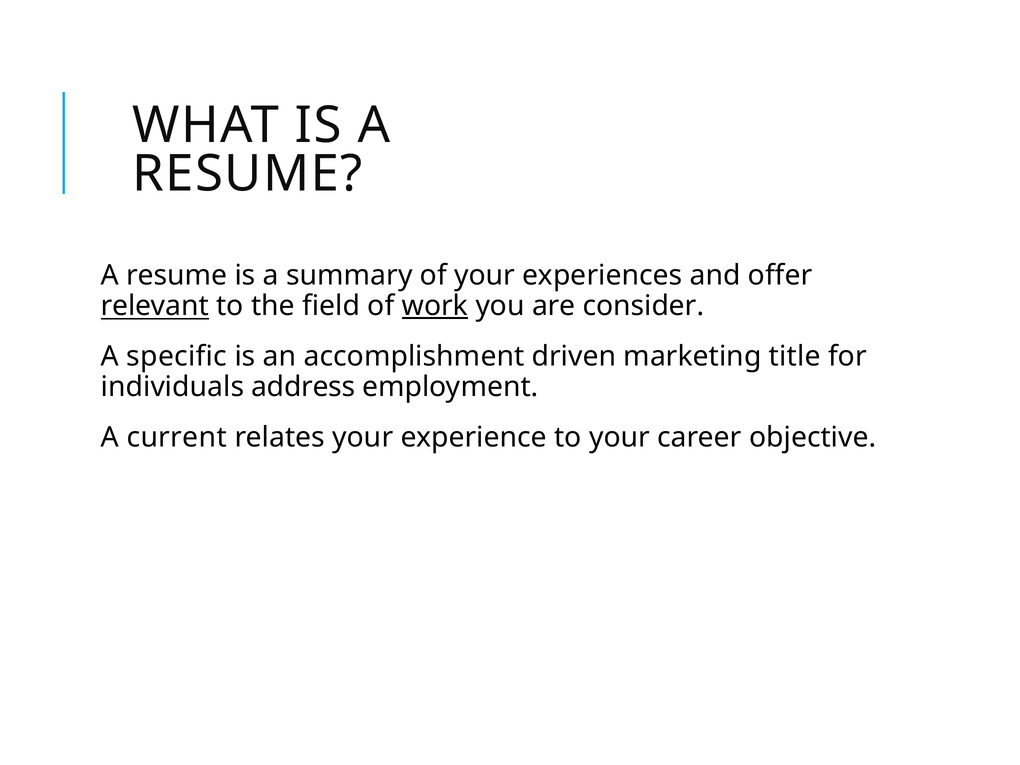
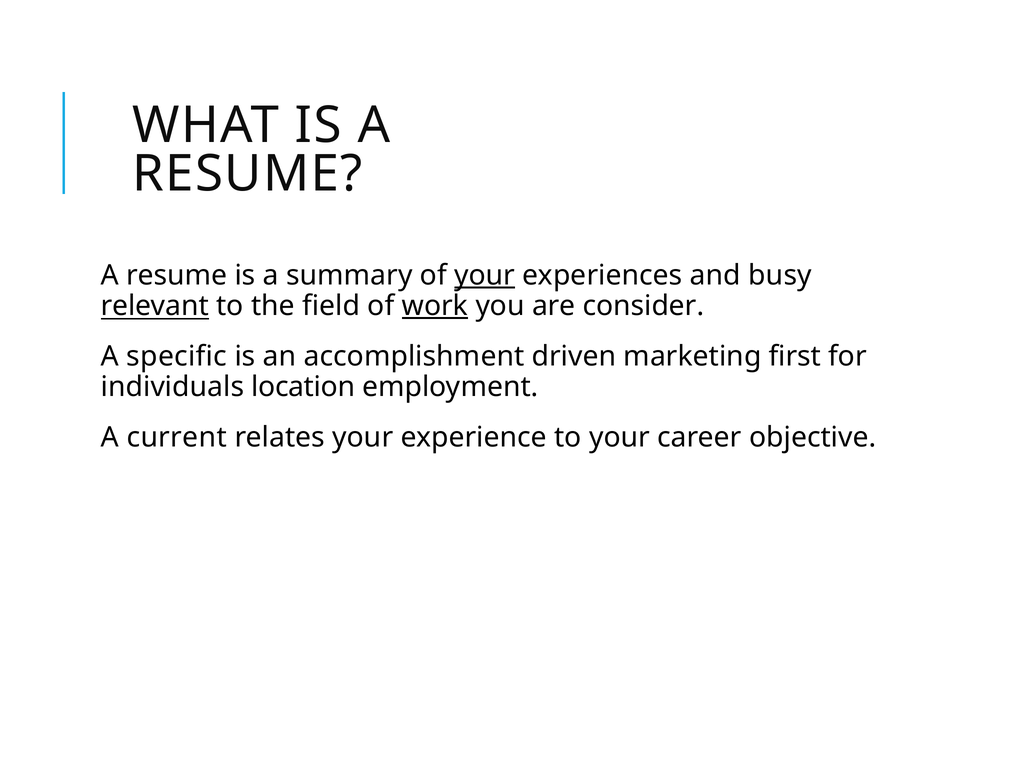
your at (485, 275) underline: none -> present
offer: offer -> busy
title: title -> first
address: address -> location
